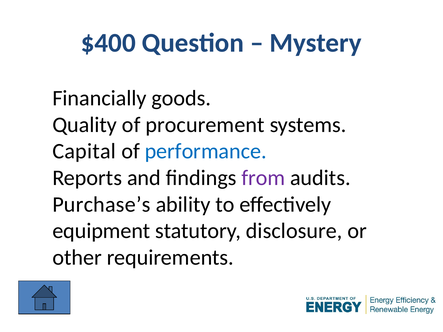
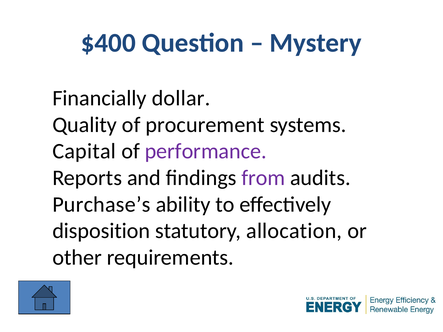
goods: goods -> dollar
performance colour: blue -> purple
equipment: equipment -> disposition
disclosure: disclosure -> allocation
